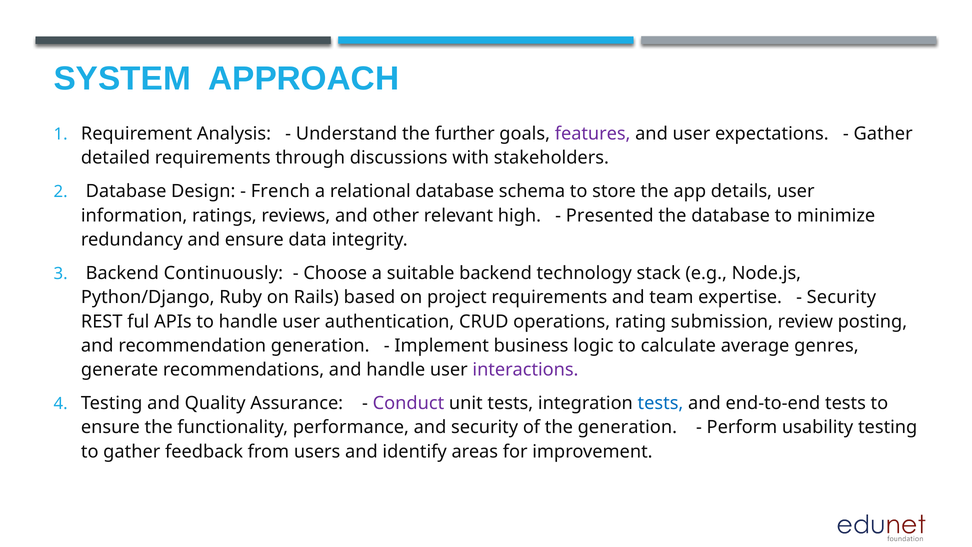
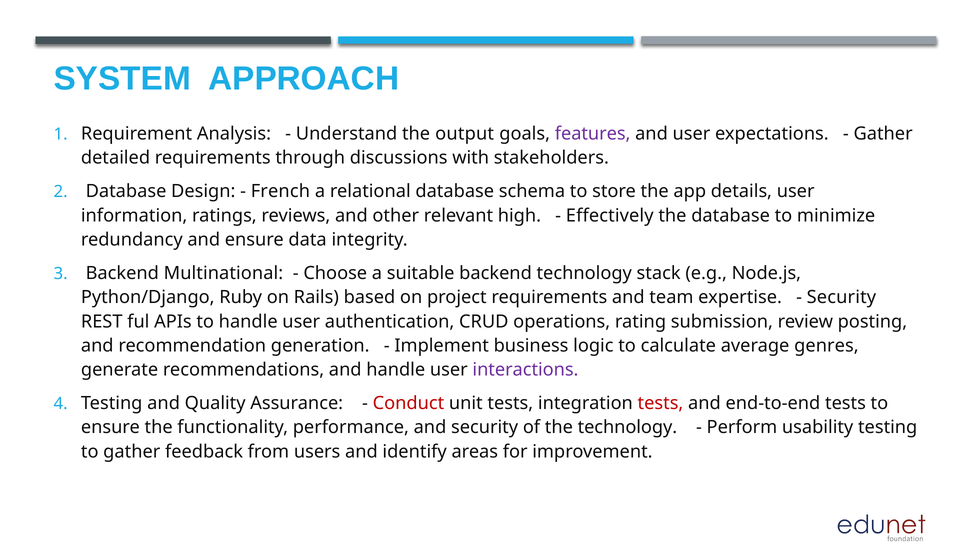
further: further -> output
Presented: Presented -> Effectively
Continuously: Continuously -> Multinational
Conduct colour: purple -> red
tests at (660, 403) colour: blue -> red
the generation: generation -> technology
